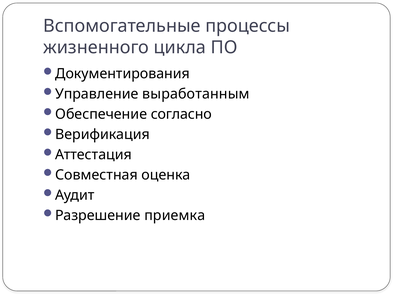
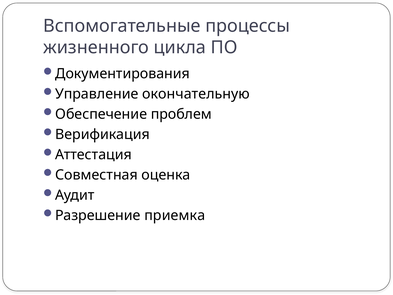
выработанным: выработанным -> окончательную
согласно: согласно -> проблем
